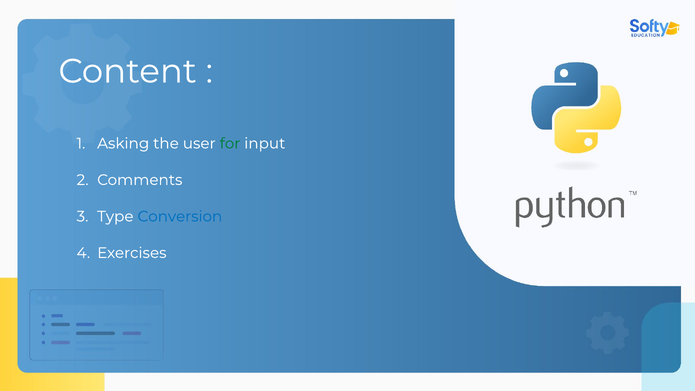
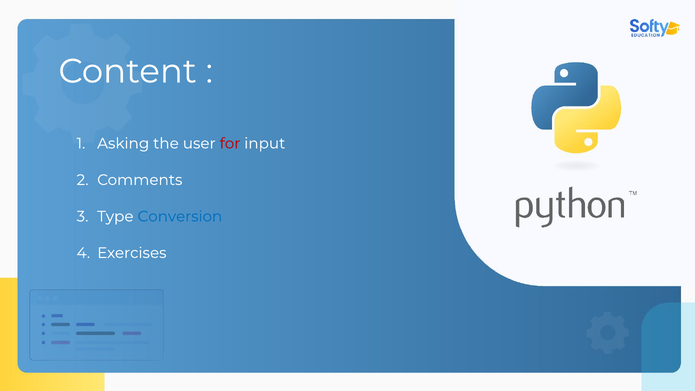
for colour: green -> red
